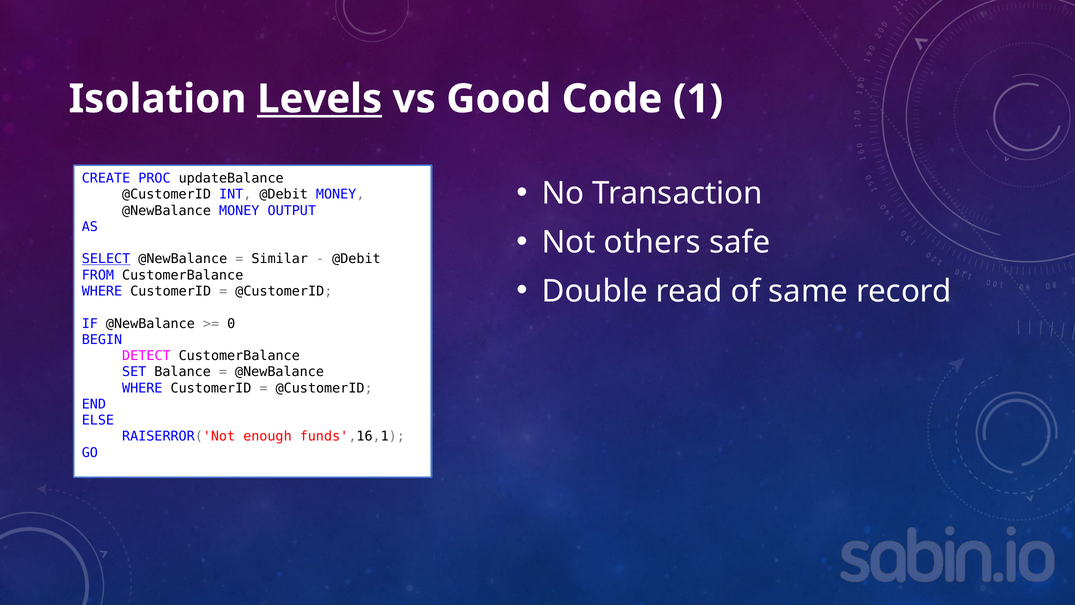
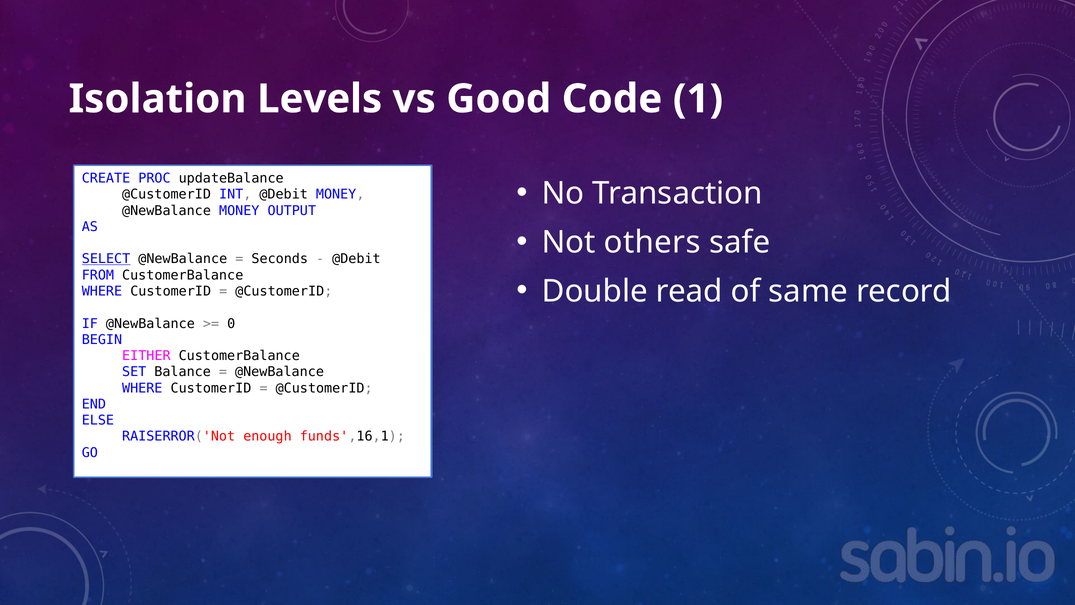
Levels underline: present -> none
Similar: Similar -> Seconds
DETECT: DETECT -> EITHER
